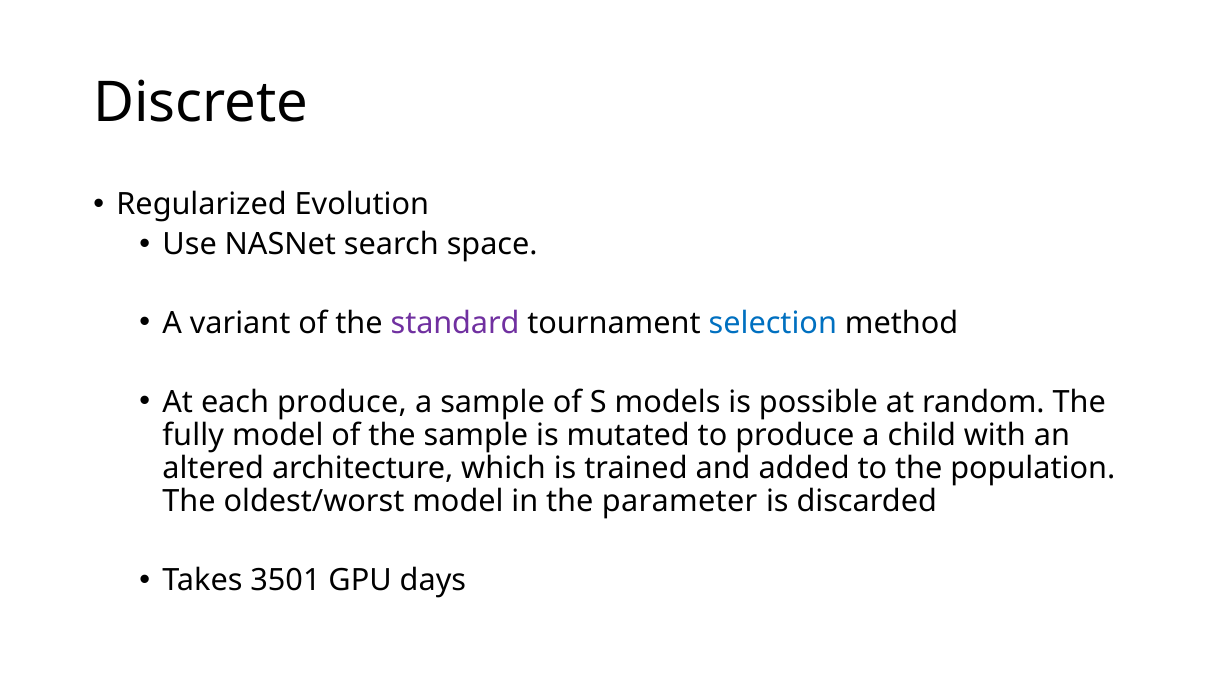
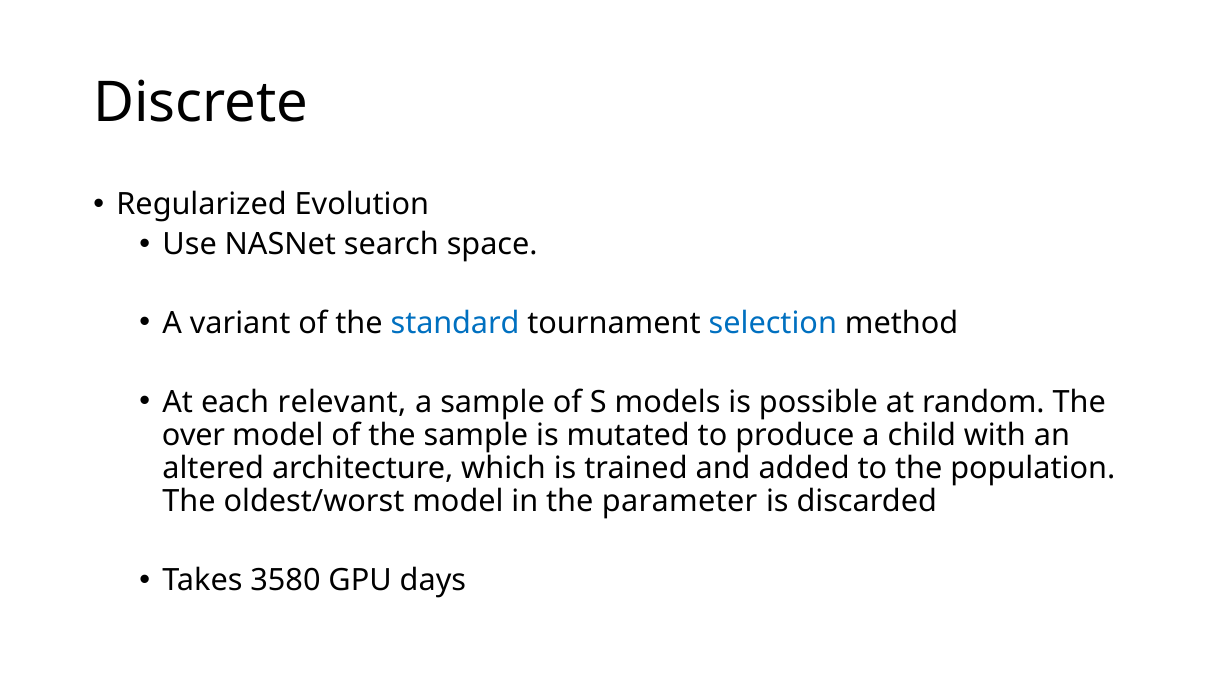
standard colour: purple -> blue
each produce: produce -> relevant
fully: fully -> over
3501: 3501 -> 3580
